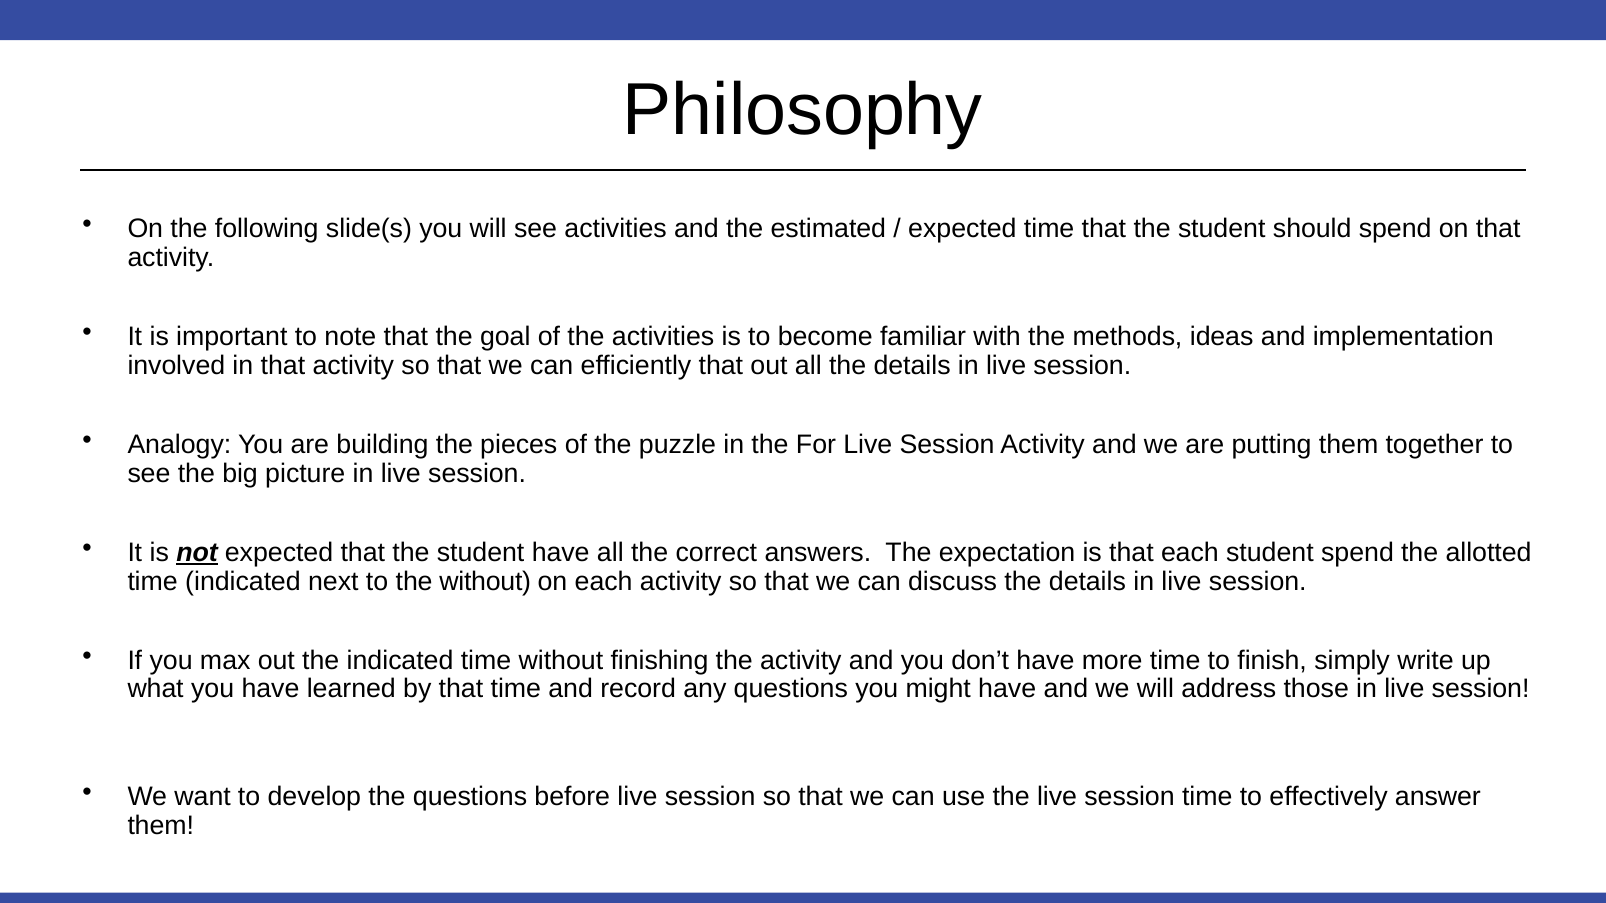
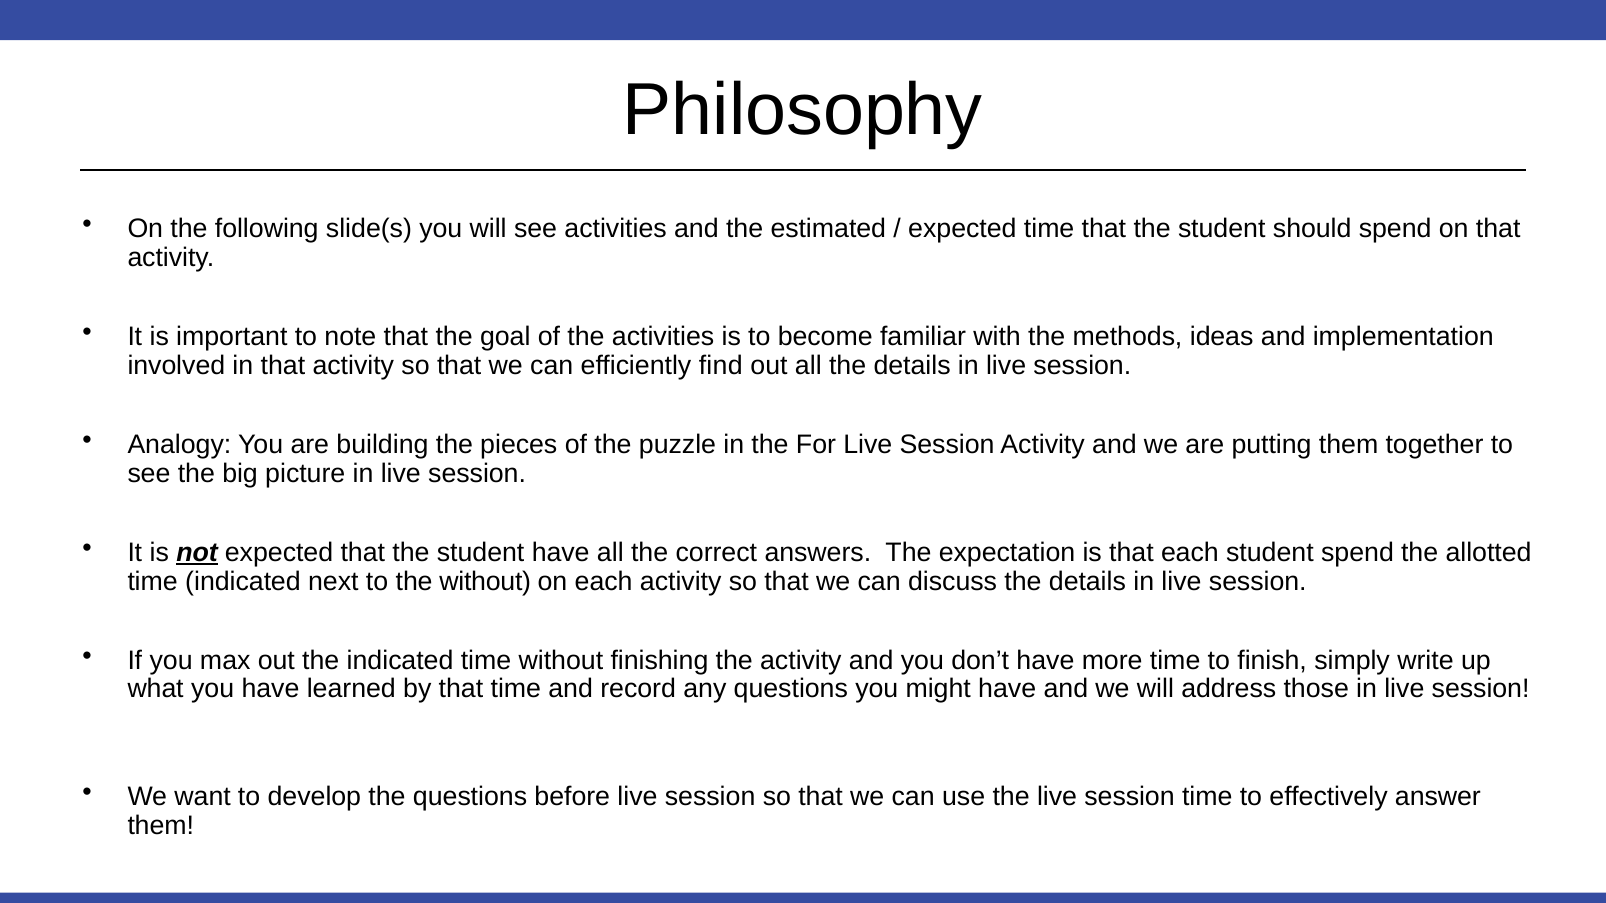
efficiently that: that -> find
